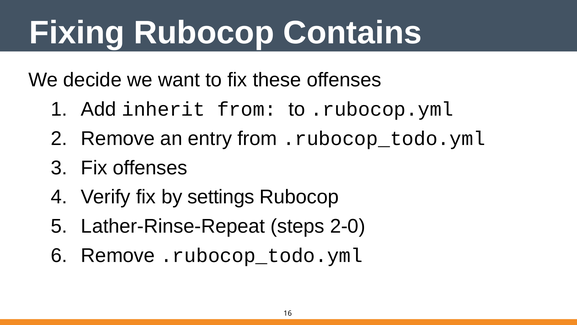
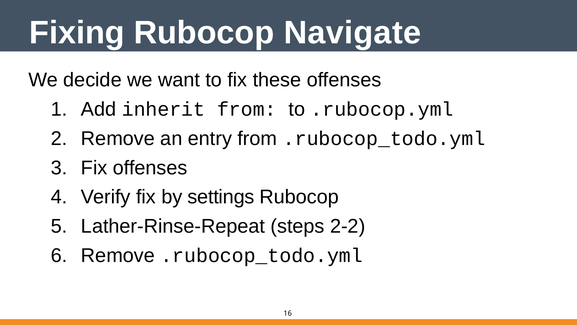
Contains: Contains -> Navigate
2-0: 2-0 -> 2-2
